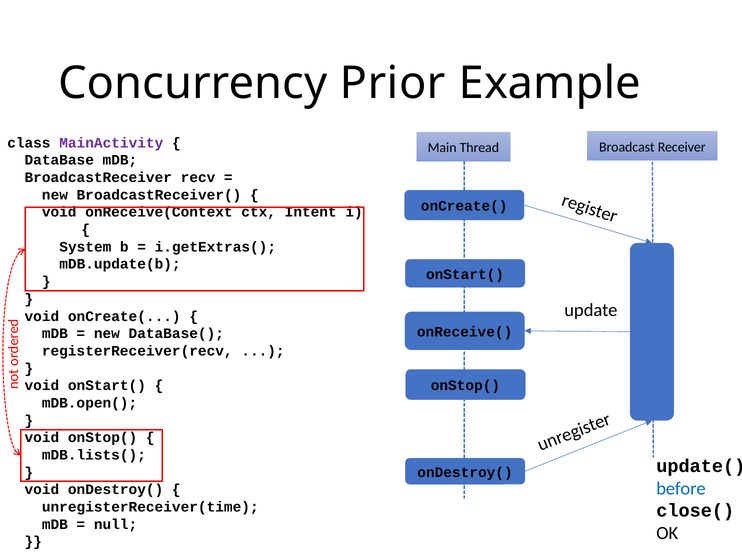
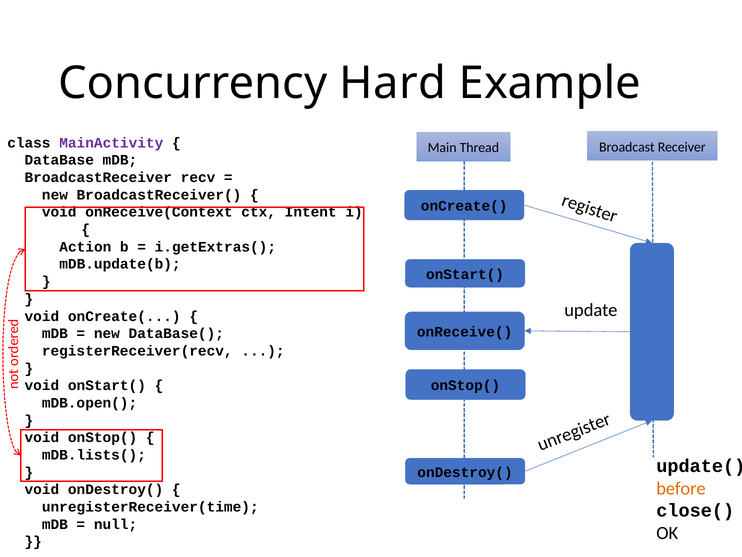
Prior: Prior -> Hard
System: System -> Action
before colour: blue -> orange
